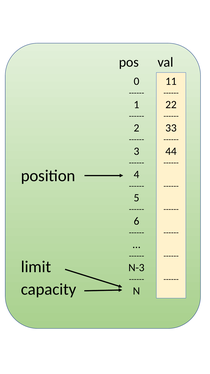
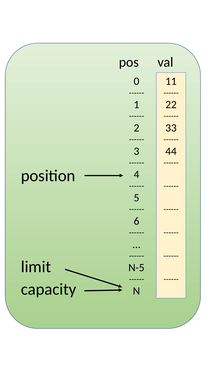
N-3: N-3 -> N-5
